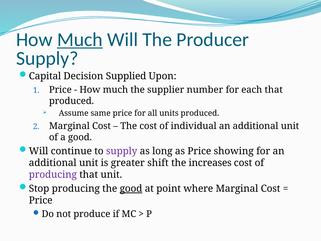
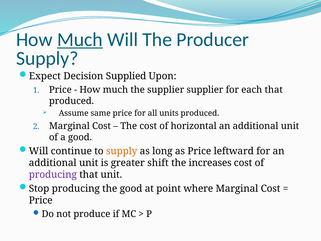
Capital: Capital -> Expect
supplier number: number -> supplier
individual: individual -> horizontal
supply at (122, 151) colour: purple -> orange
showing: showing -> leftward
good at (131, 188) underline: present -> none
